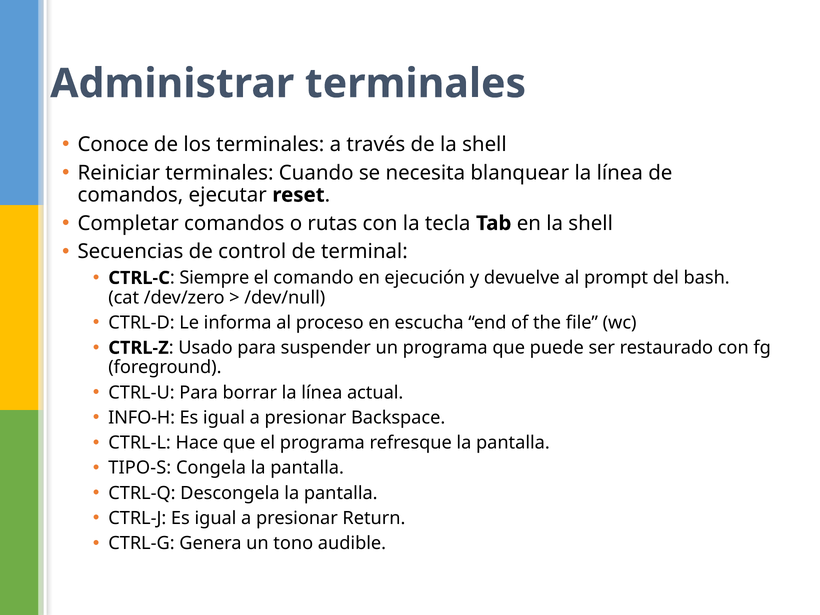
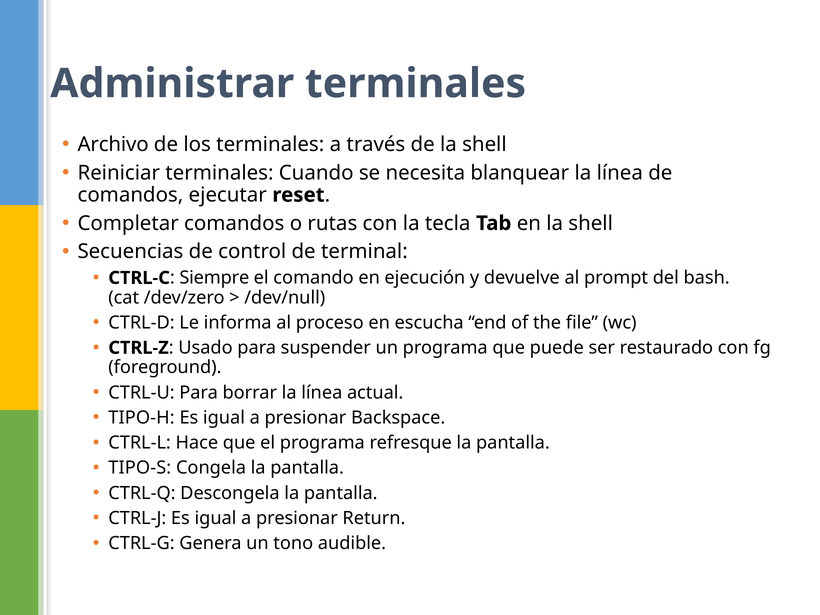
Conoce: Conoce -> Archivo
INFO-H: INFO-H -> TIPO-H
